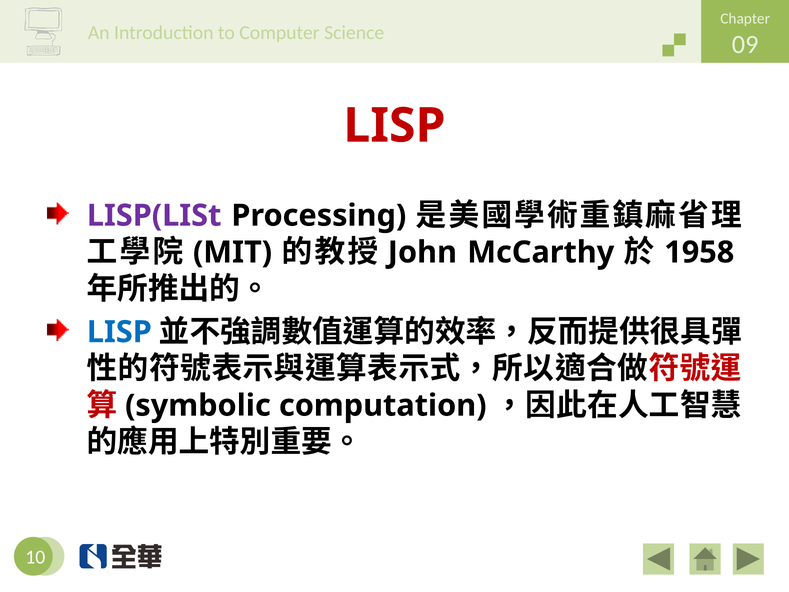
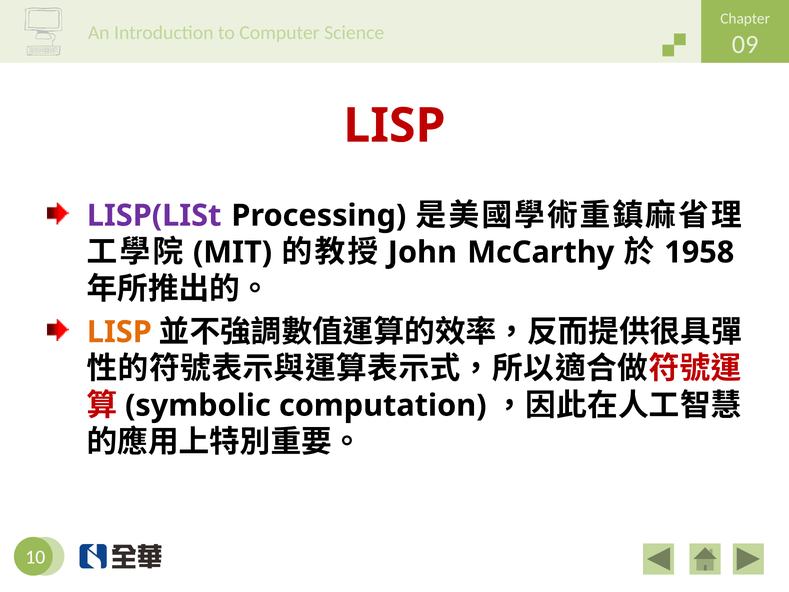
LISP at (119, 332) colour: blue -> orange
